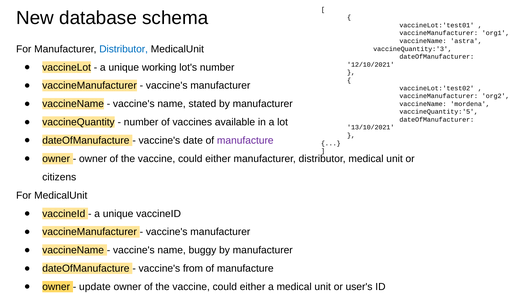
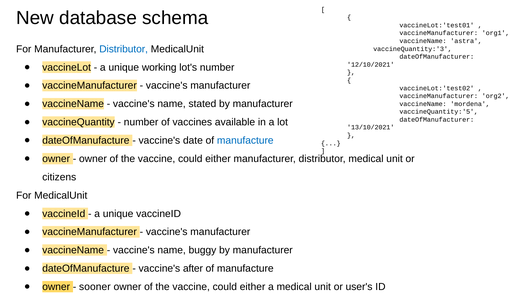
manufacture at (245, 141) colour: purple -> blue
from: from -> after
update: update -> sooner
